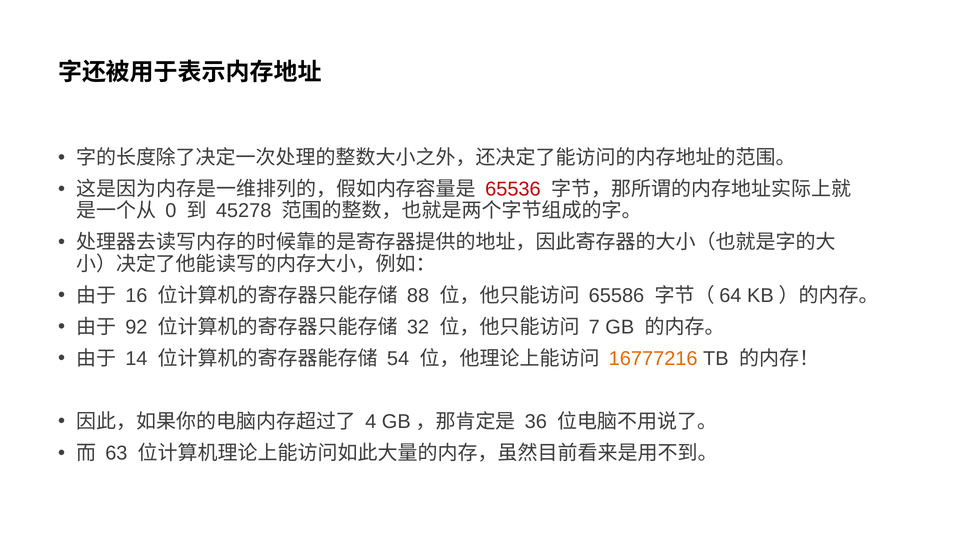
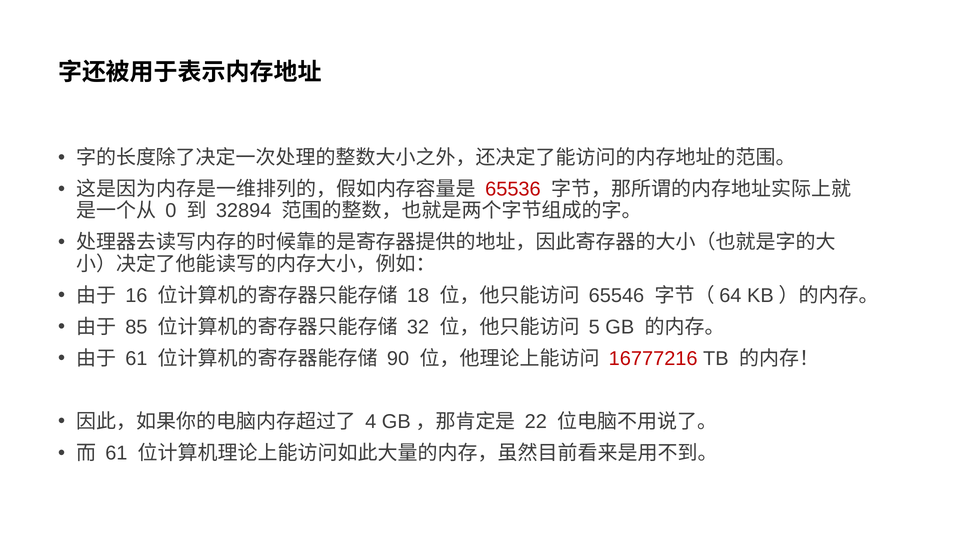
45278: 45278 -> 32894
88: 88 -> 18
65586: 65586 -> 65546
92: 92 -> 85
7: 7 -> 5
14 at (136, 359): 14 -> 61
54: 54 -> 90
16777216 colour: orange -> red
36: 36 -> 22
63 at (116, 453): 63 -> 61
